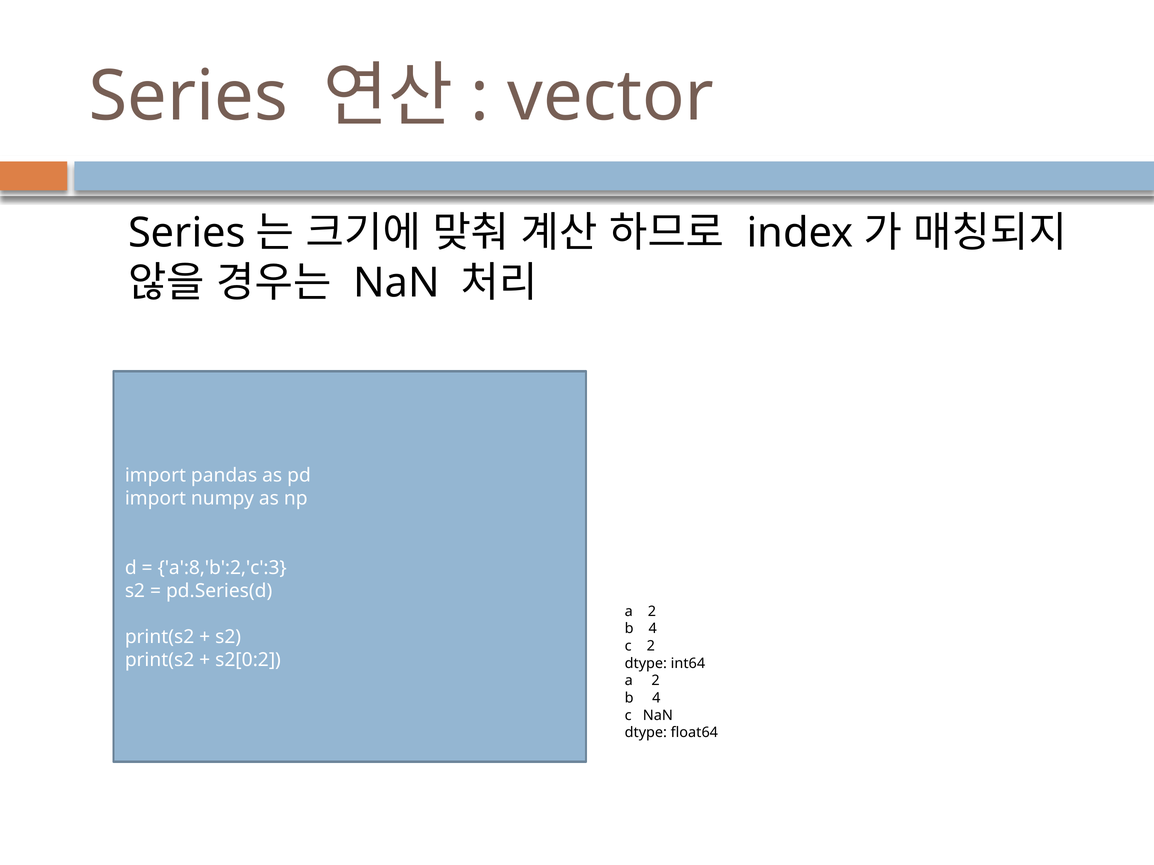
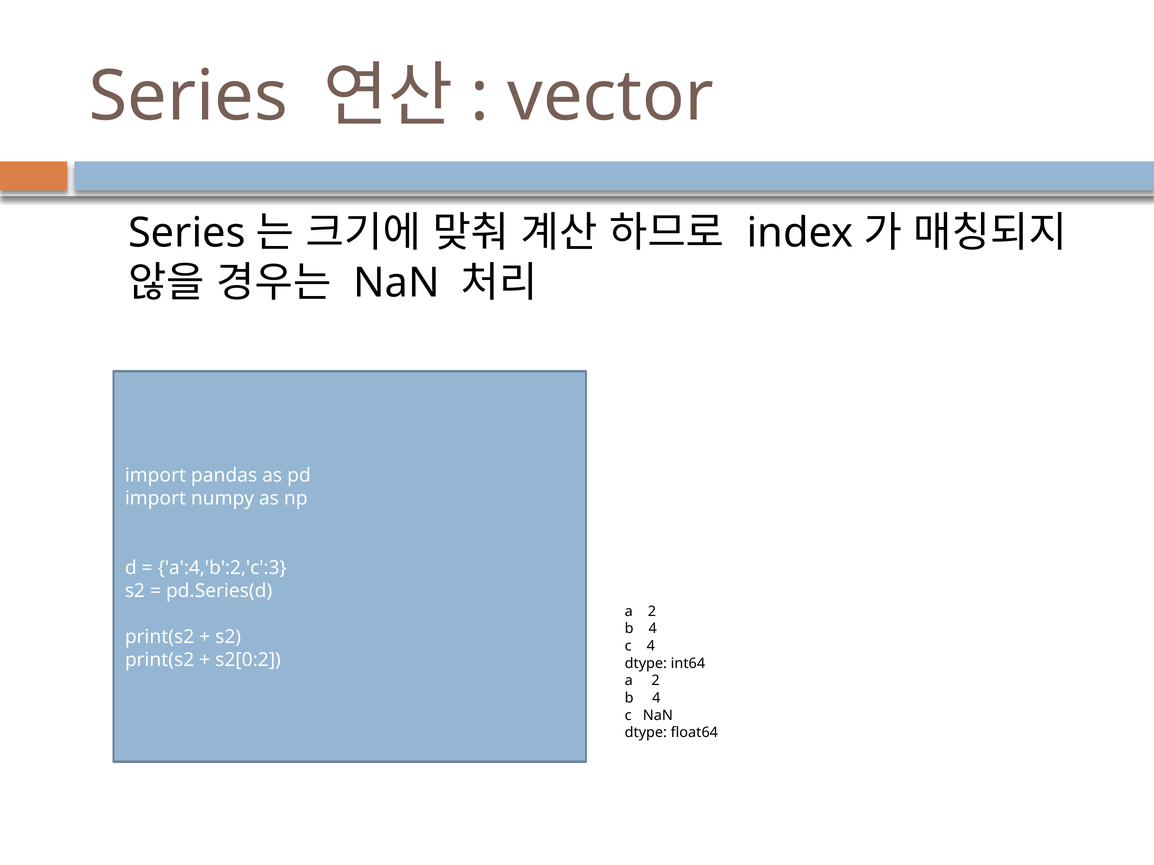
a':8,'b':2,'c':3: a':8,'b':2,'c':3 -> a':4,'b':2,'c':3
c 2: 2 -> 4
